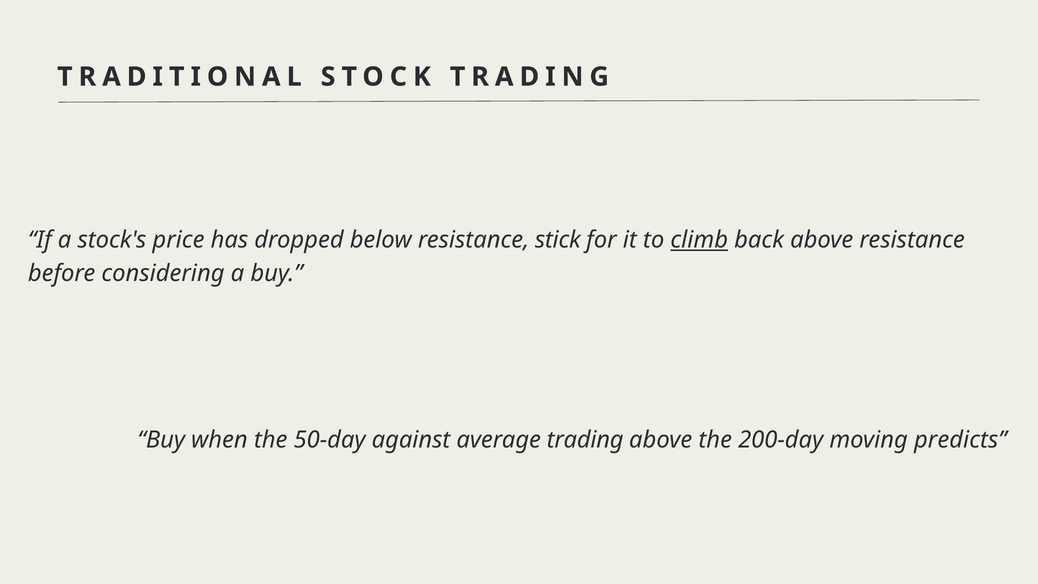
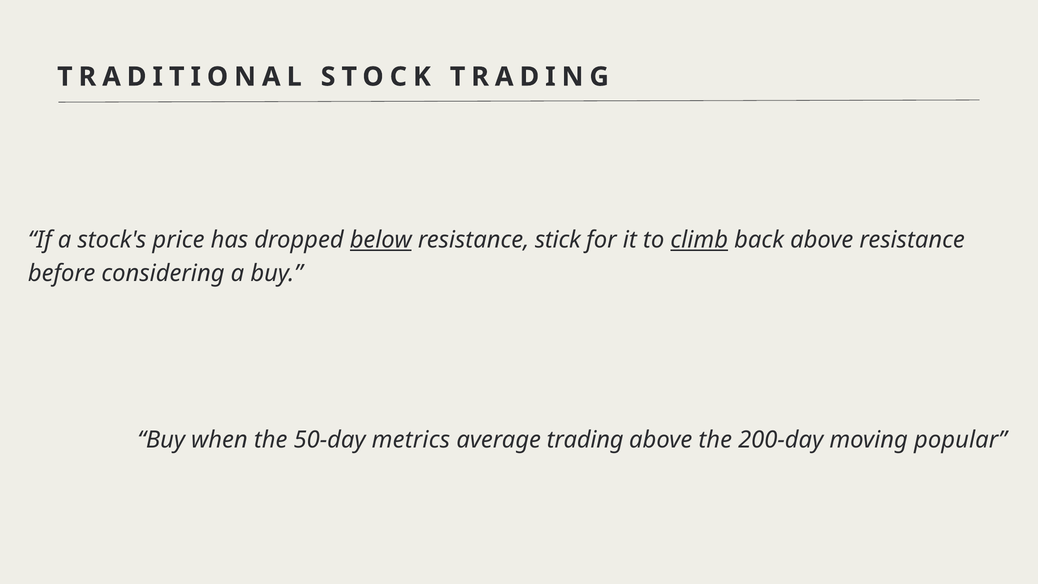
below underline: none -> present
against: against -> metrics
predicts: predicts -> popular
